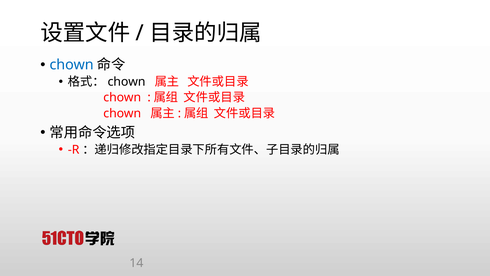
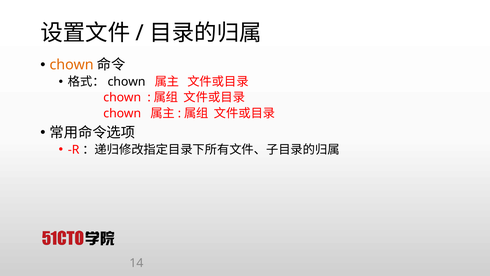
chown at (72, 65) colour: blue -> orange
